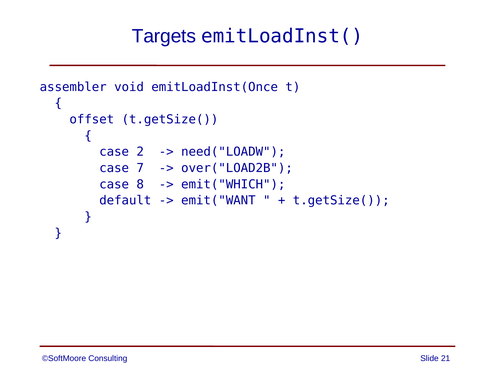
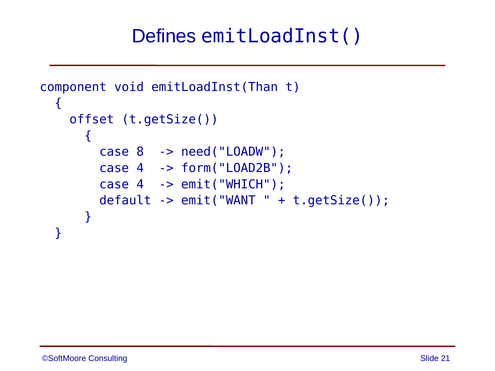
Targets: Targets -> Defines
assembler: assembler -> component
emitLoadInst(Once: emitLoadInst(Once -> emitLoadInst(Than
2: 2 -> 8
7 at (140, 168): 7 -> 4
over("LOAD2B: over("LOAD2B -> form("LOAD2B
8 at (140, 184): 8 -> 4
